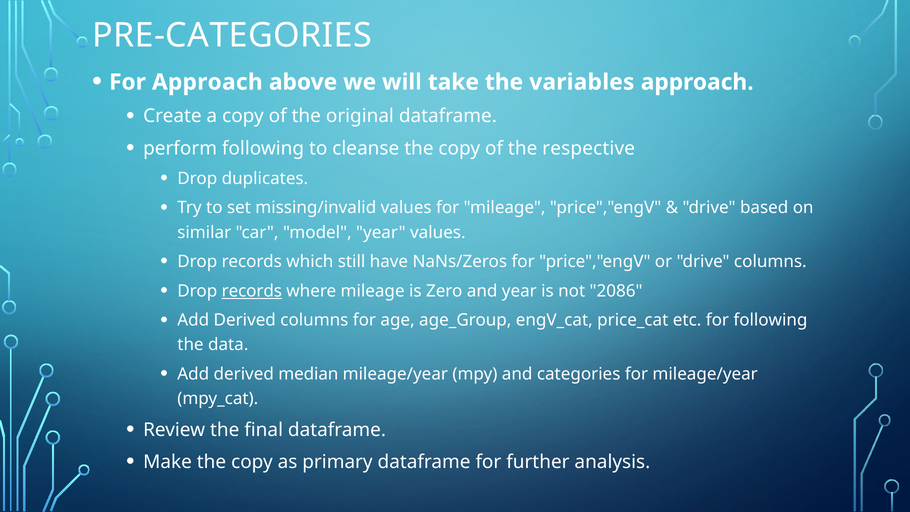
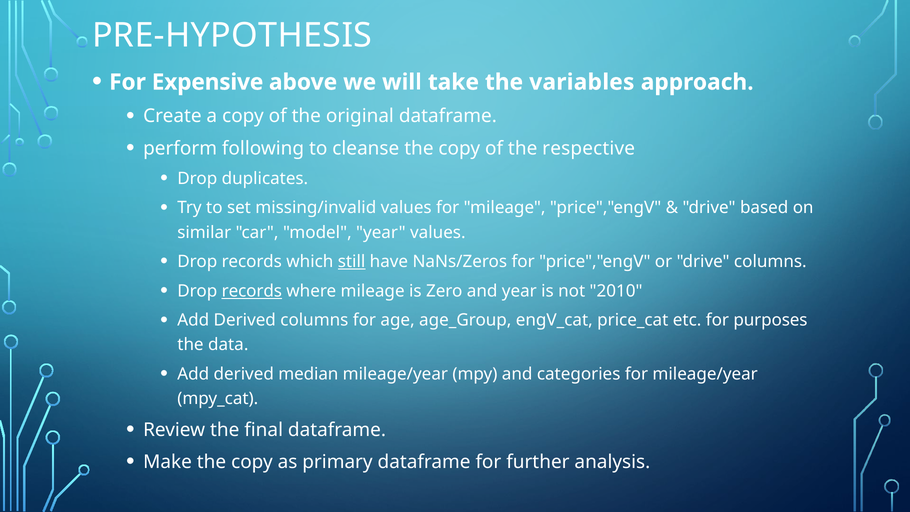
PRE-CATEGORIES: PRE-CATEGORIES -> PRE-HYPOTHESIS
For Approach: Approach -> Expensive
still underline: none -> present
2086: 2086 -> 2010
for following: following -> purposes
